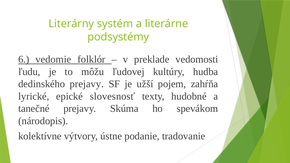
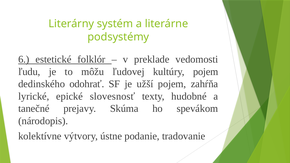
vedomie: vedomie -> estetické
kultúry hudba: hudba -> pojem
dedinského prejavy: prejavy -> odohrať
